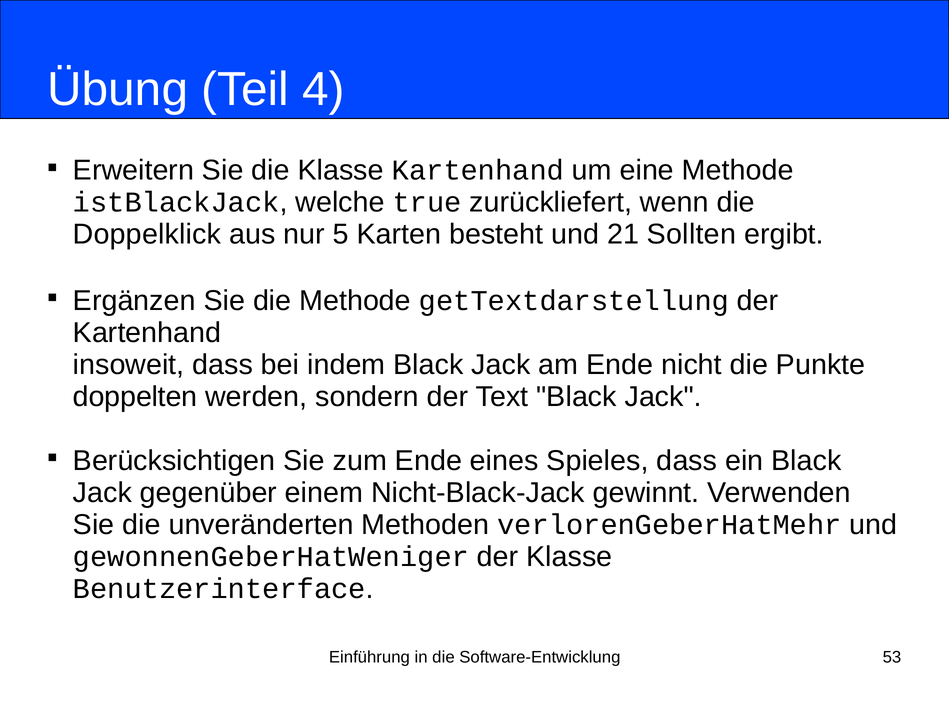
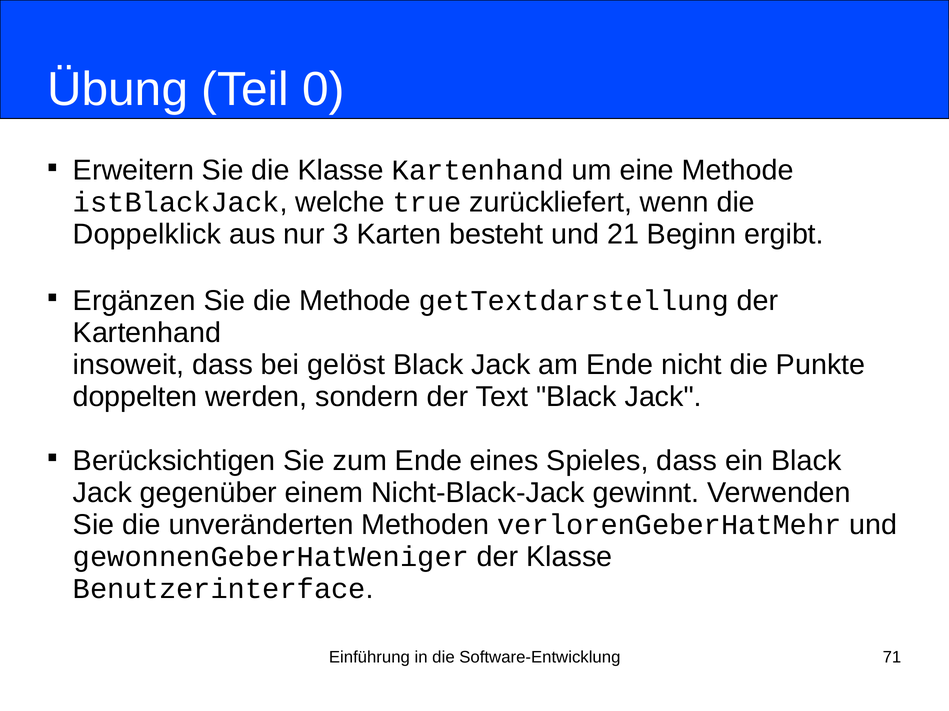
4: 4 -> 0
5: 5 -> 3
Sollten: Sollten -> Beginn
indem: indem -> gelöst
53: 53 -> 71
